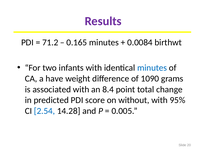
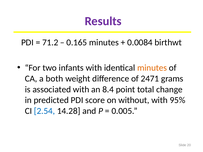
minutes at (152, 68) colour: blue -> orange
have: have -> both
1090: 1090 -> 2471
